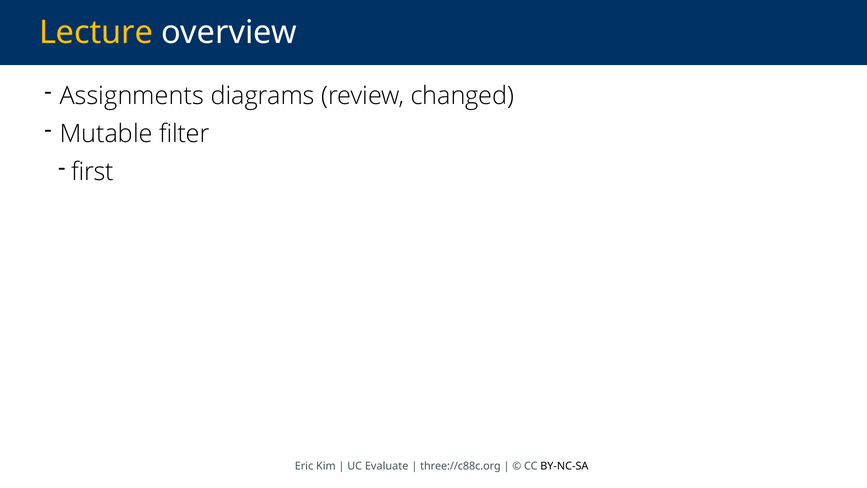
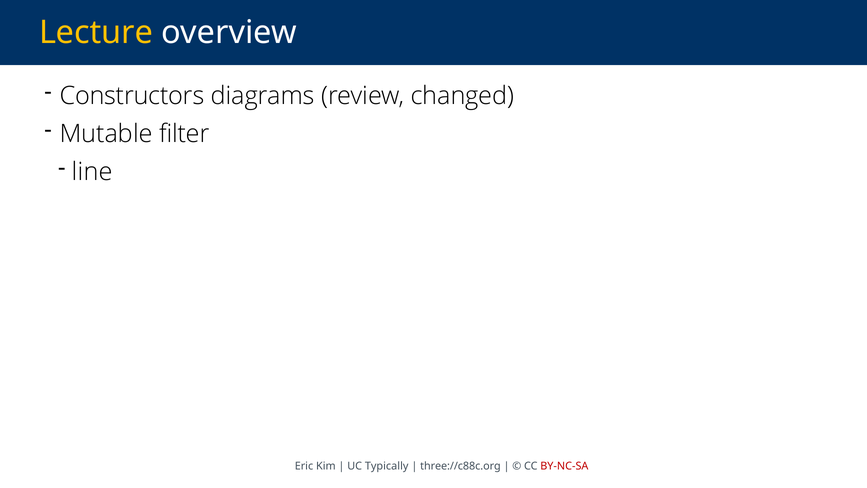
Assignments: Assignments -> Constructors
first: first -> line
Evaluate: Evaluate -> Typically
BY-NC-SA colour: black -> red
